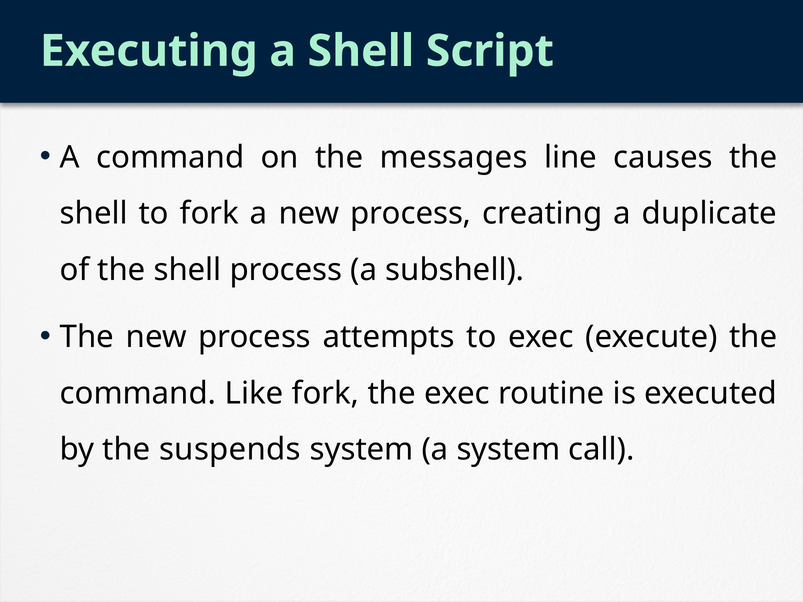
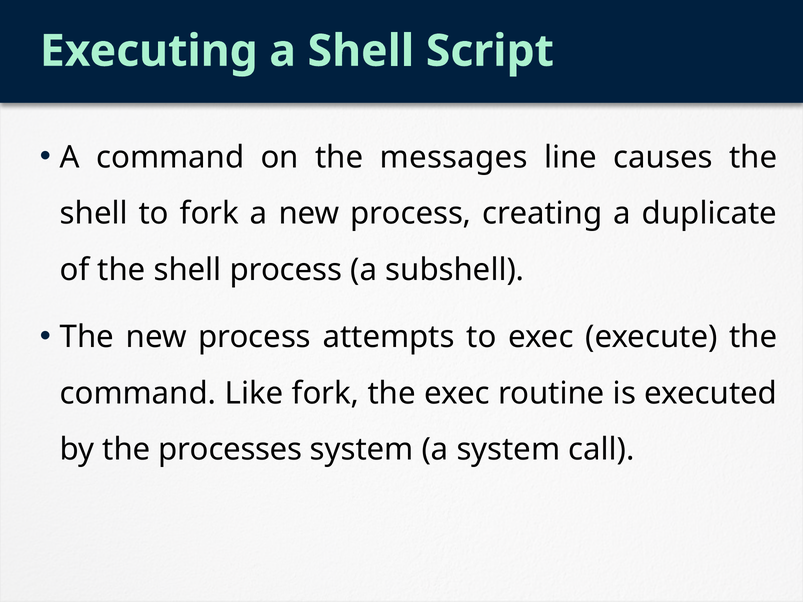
suspends: suspends -> processes
